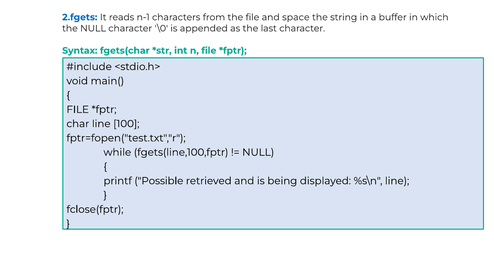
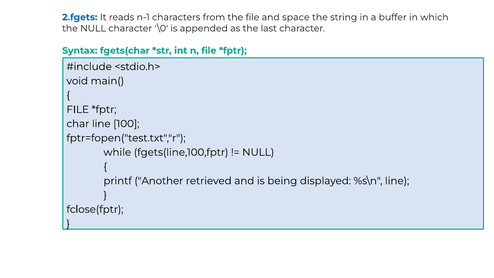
Possible: Possible -> Another
